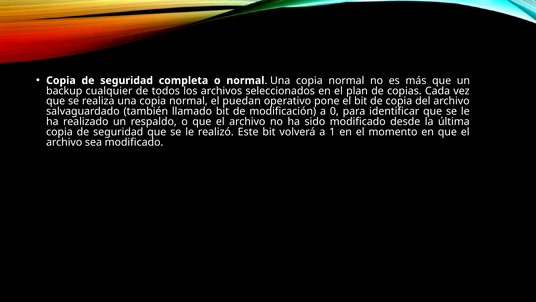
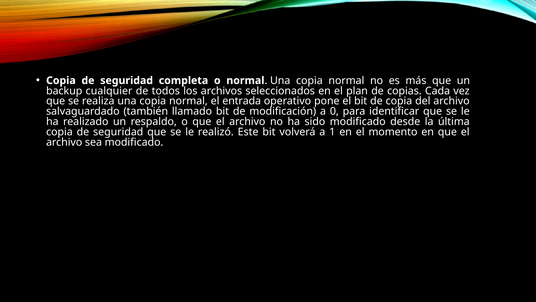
puedan: puedan -> entrada
